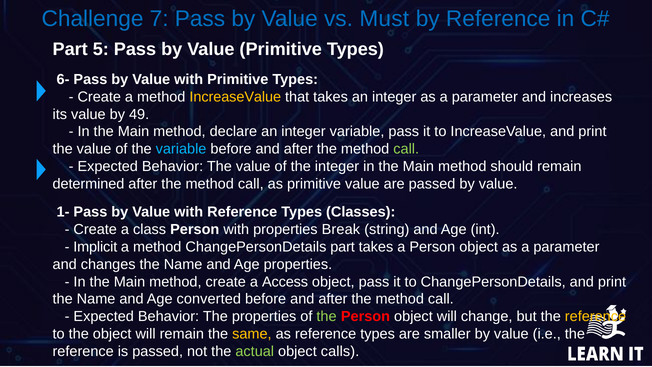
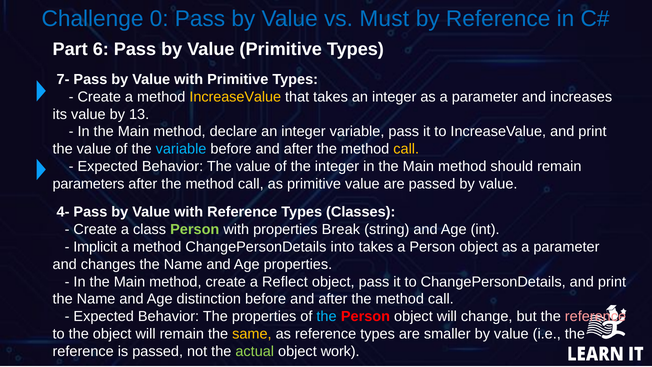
7: 7 -> 0
5: 5 -> 6
6-: 6- -> 7-
49: 49 -> 13
call at (406, 149) colour: light green -> yellow
determined: determined -> parameters
1-: 1- -> 4-
Person at (195, 229) colour: white -> light green
ChangePersonDetails part: part -> into
Access: Access -> Reflect
converted: converted -> distinction
the at (327, 316) colour: light green -> light blue
reference at (595, 316) colour: yellow -> pink
calls: calls -> work
